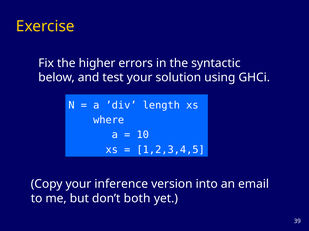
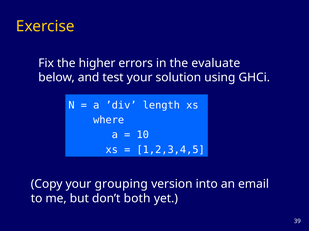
syntactic: syntactic -> evaluate
inference: inference -> grouping
